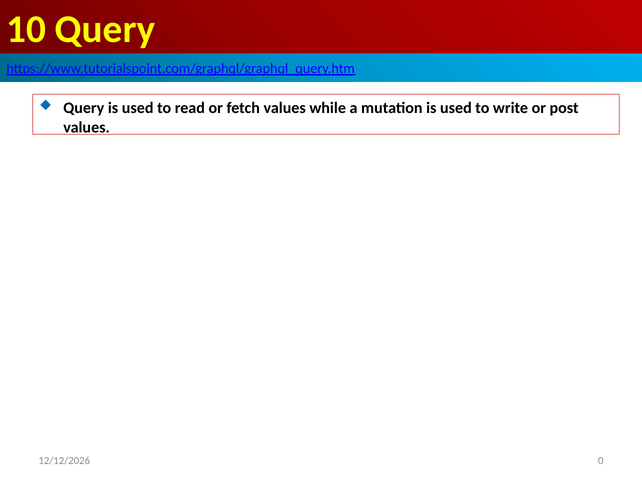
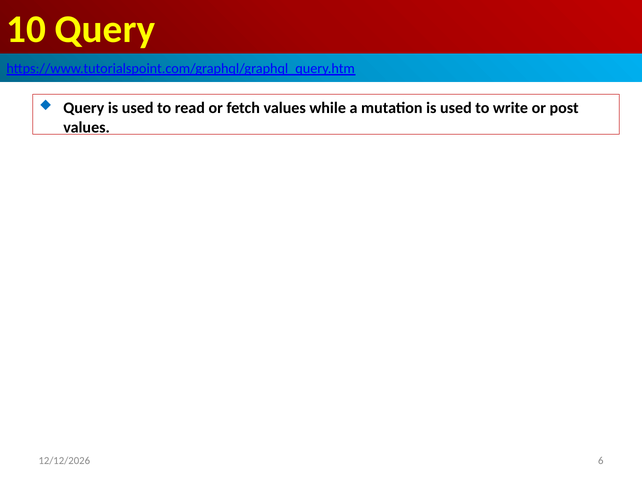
0: 0 -> 6
